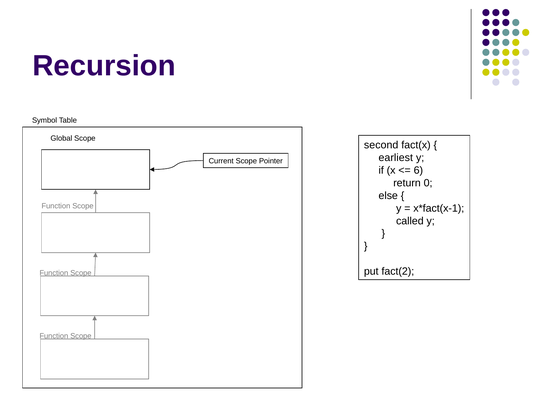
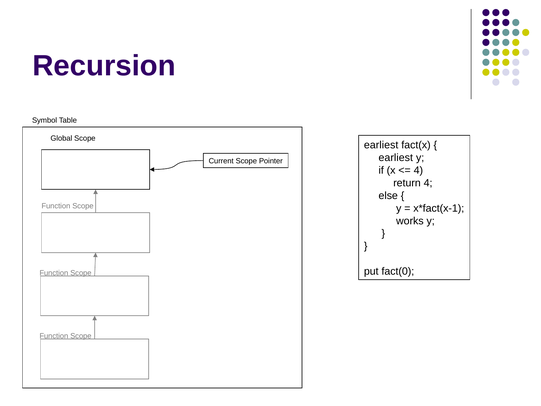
second at (381, 145): second -> earliest
6 at (418, 170): 6 -> 4
return 0: 0 -> 4
called: called -> works
fact(2: fact(2 -> fact(0
